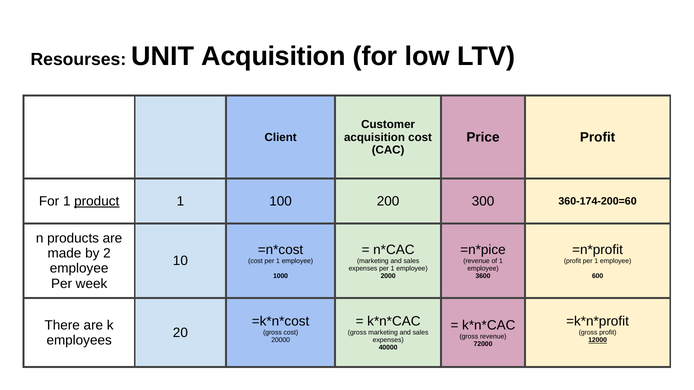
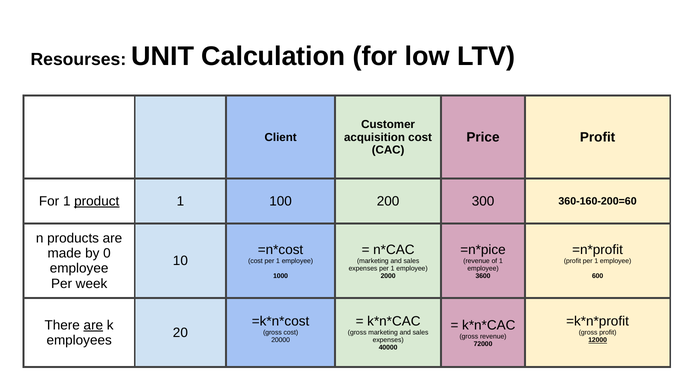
UNIT Acquisition: Acquisition -> Calculation
360-174-200=60: 360-174-200=60 -> 360-160-200=60
2: 2 -> 0
are at (93, 325) underline: none -> present
